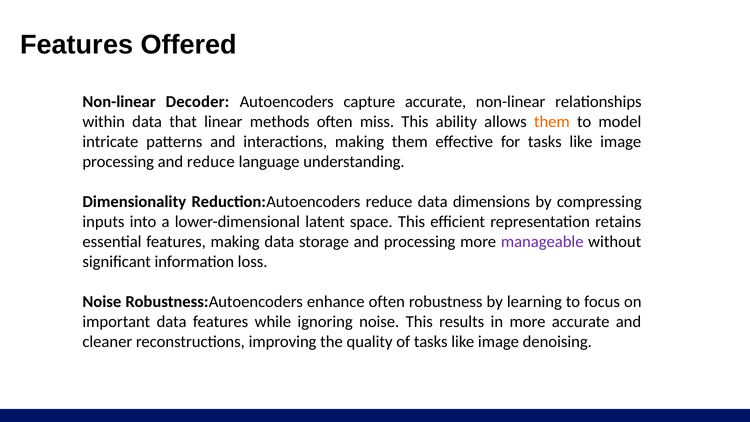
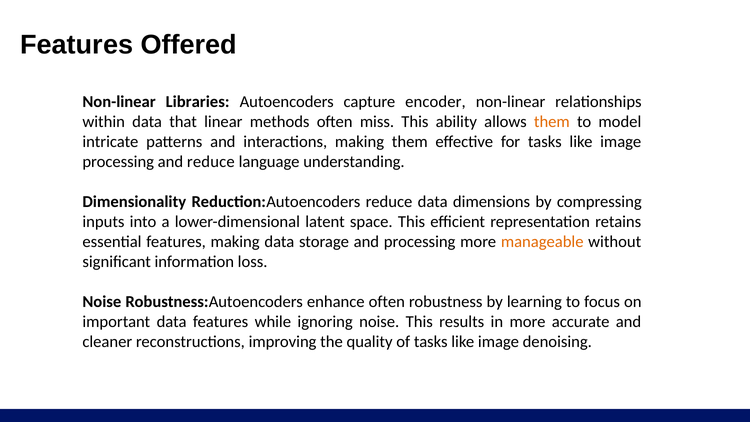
Decoder: Decoder -> Libraries
capture accurate: accurate -> encoder
manageable colour: purple -> orange
